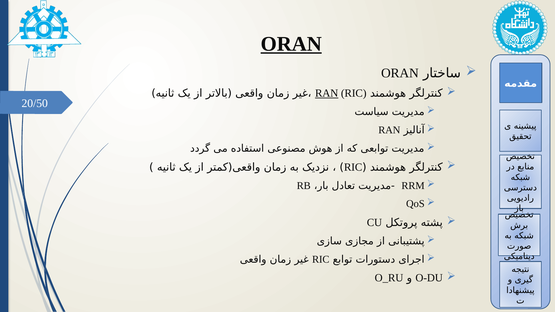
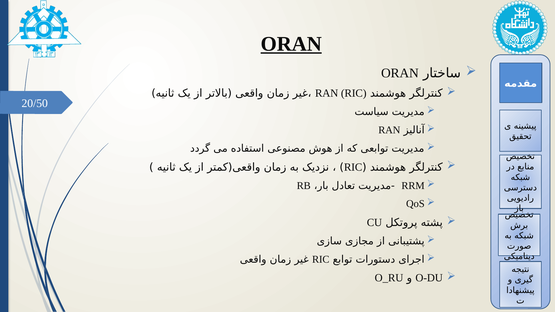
RAN at (327, 93) underline: present -> none
